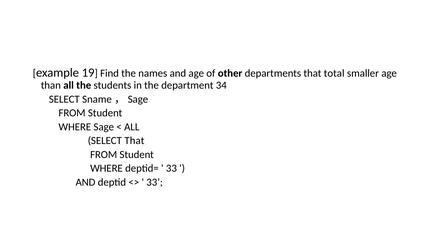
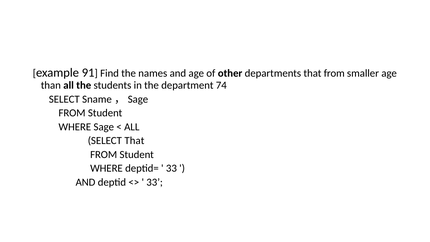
19: 19 -> 91
departments that total: total -> from
34: 34 -> 74
